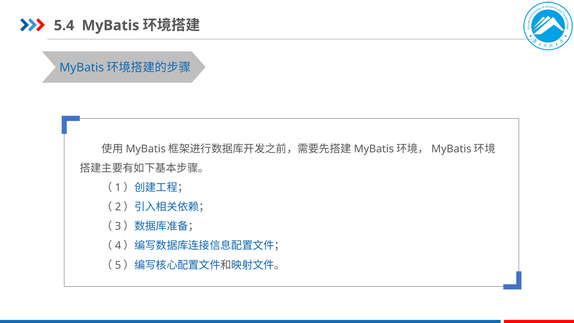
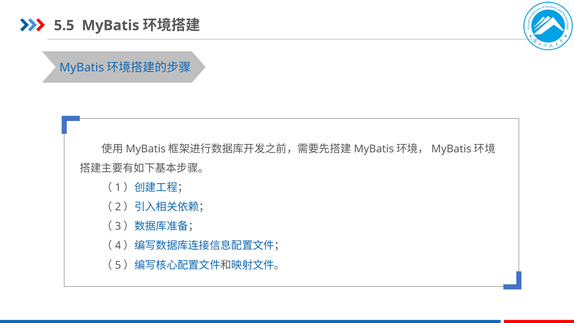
5.4: 5.4 -> 5.5
